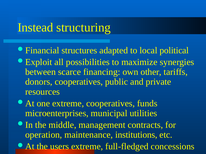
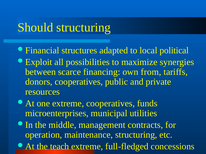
Instead: Instead -> Should
other: other -> from
maintenance institutions: institutions -> structuring
users: users -> teach
